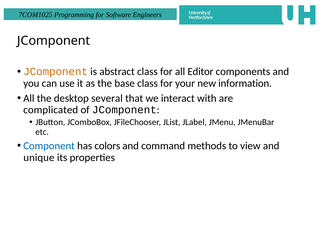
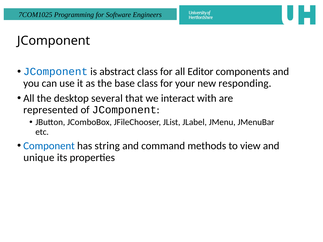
JComponent at (56, 72) colour: orange -> blue
information: information -> responding
complicated: complicated -> represented
colors: colors -> string
